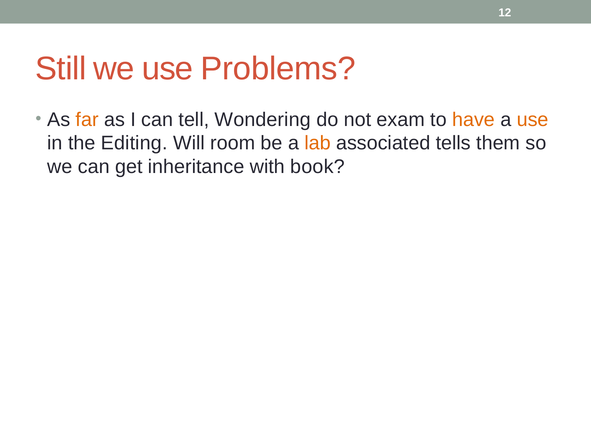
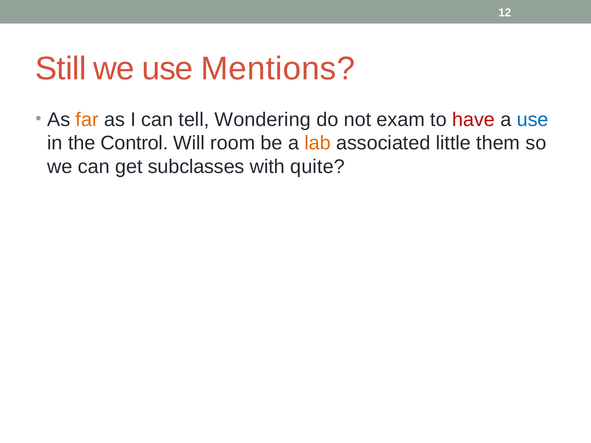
Problems: Problems -> Mentions
have colour: orange -> red
use at (533, 120) colour: orange -> blue
Editing: Editing -> Control
tells: tells -> little
inheritance: inheritance -> subclasses
book: book -> quite
